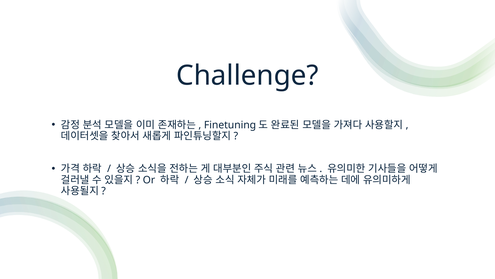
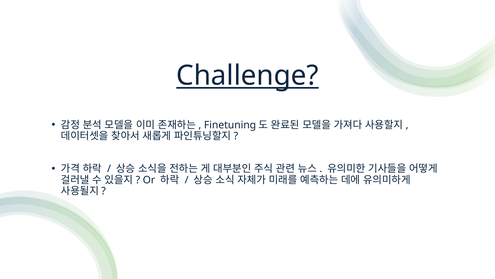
Challenge underline: none -> present
